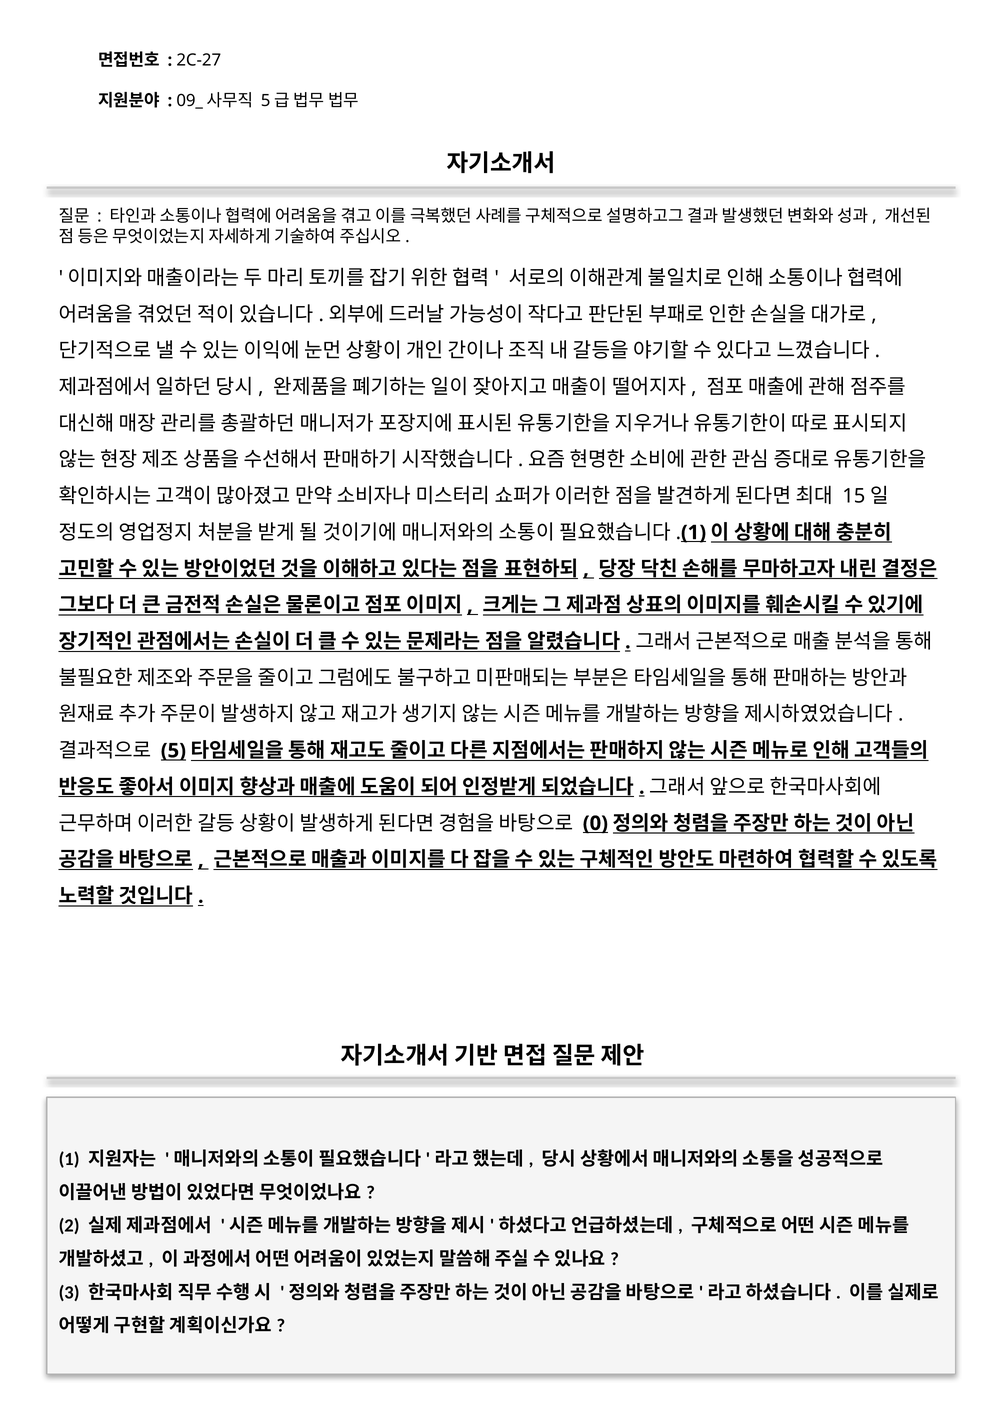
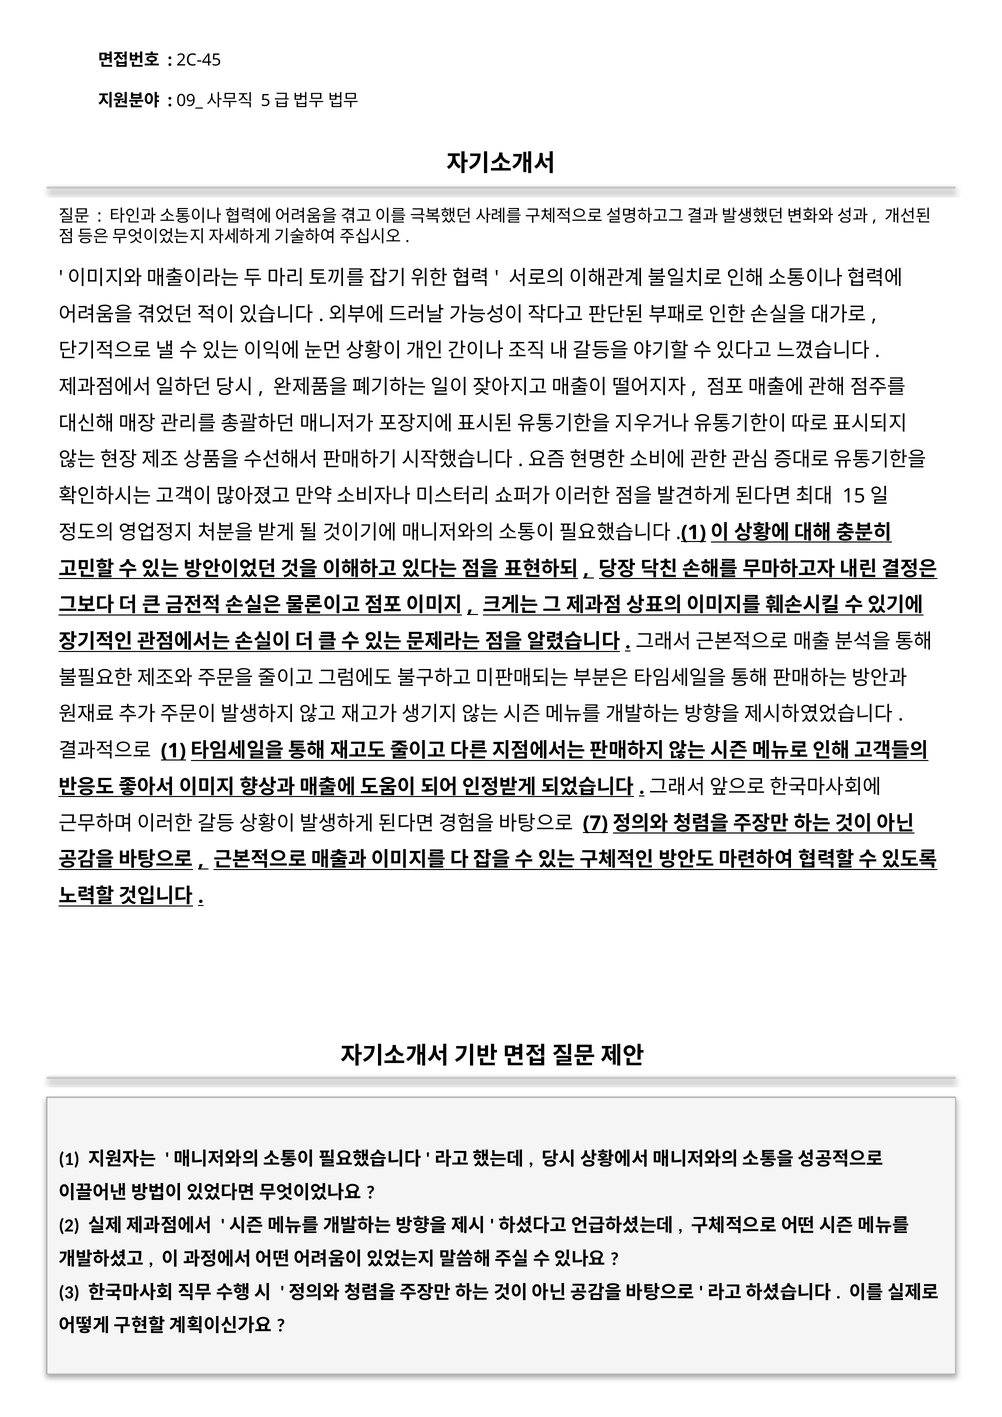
2C-27: 2C-27 -> 2C-45
5 at (173, 751): 5 -> 1
0: 0 -> 7
